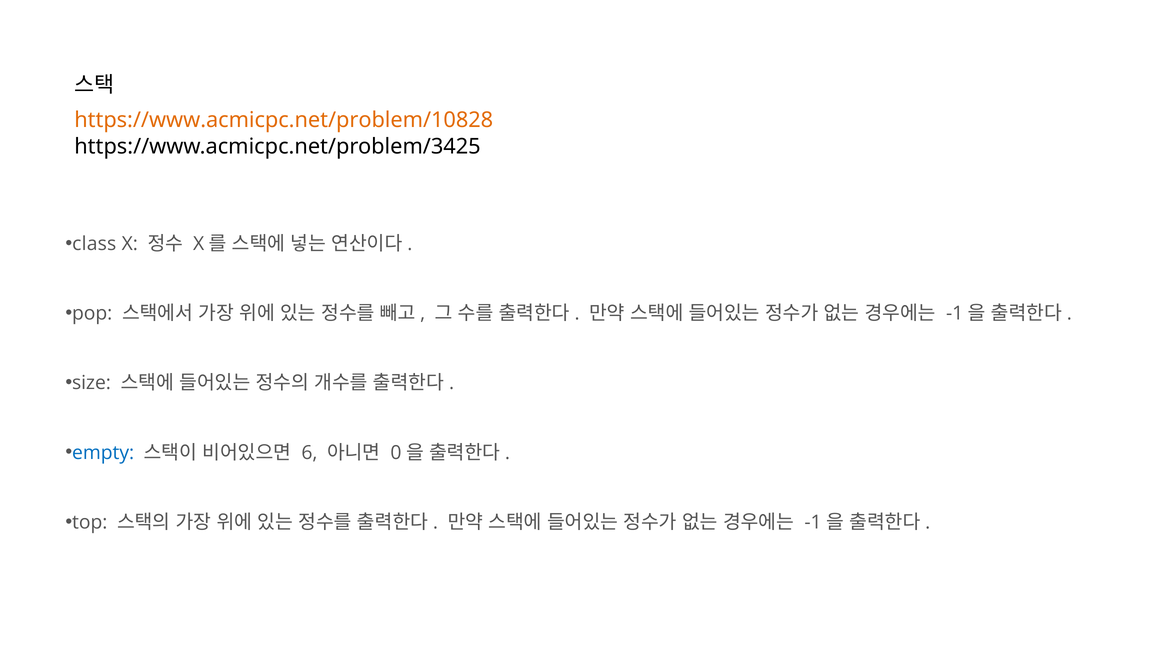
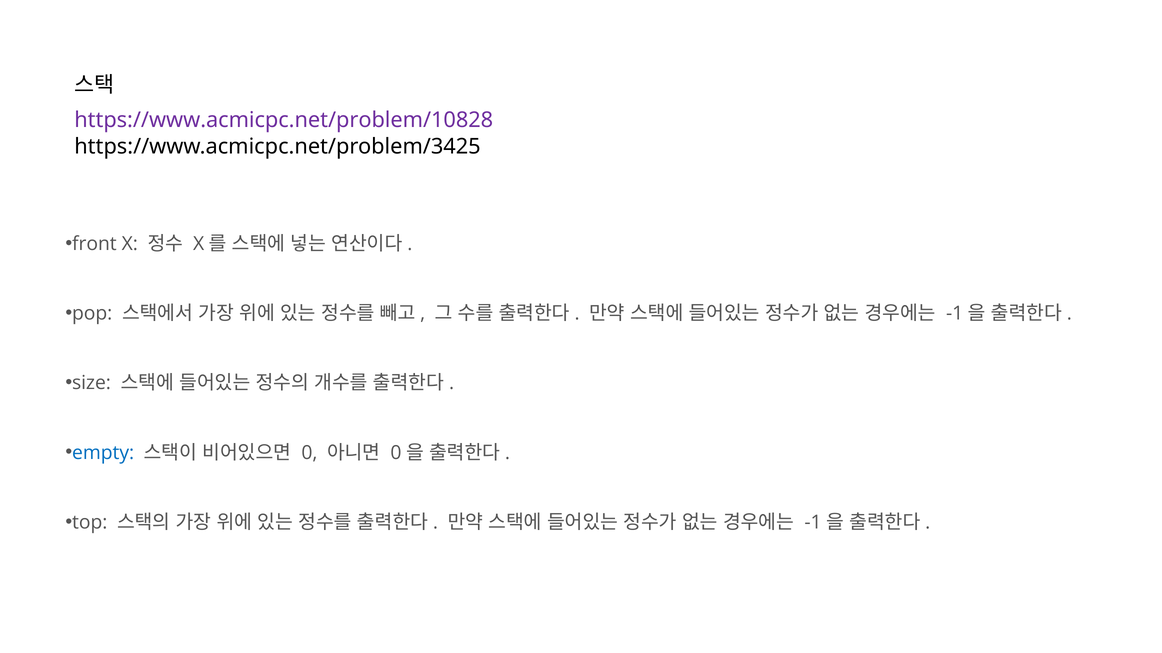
https://www.acmicpc.net/problem/10828 colour: orange -> purple
class: class -> front
6: 6 -> 0
